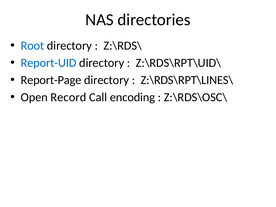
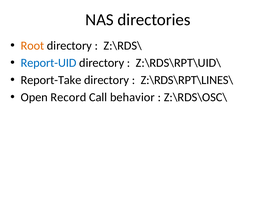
Root colour: blue -> orange
Report-Page: Report-Page -> Report-Take
encoding: encoding -> behavior
